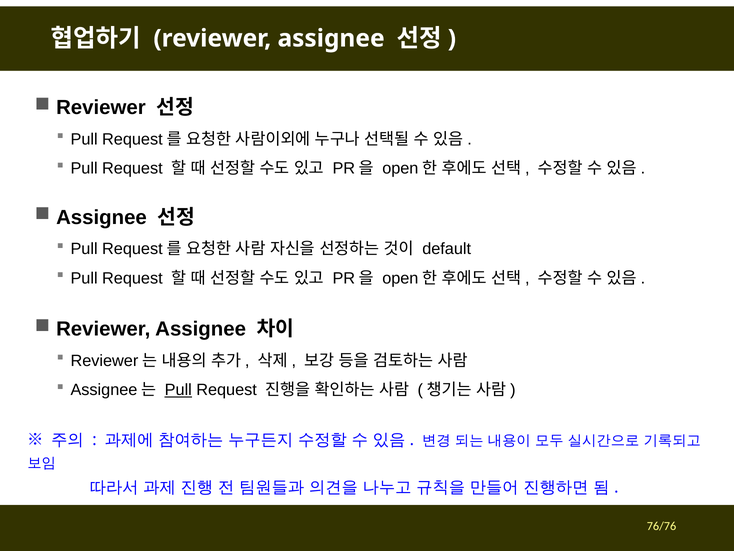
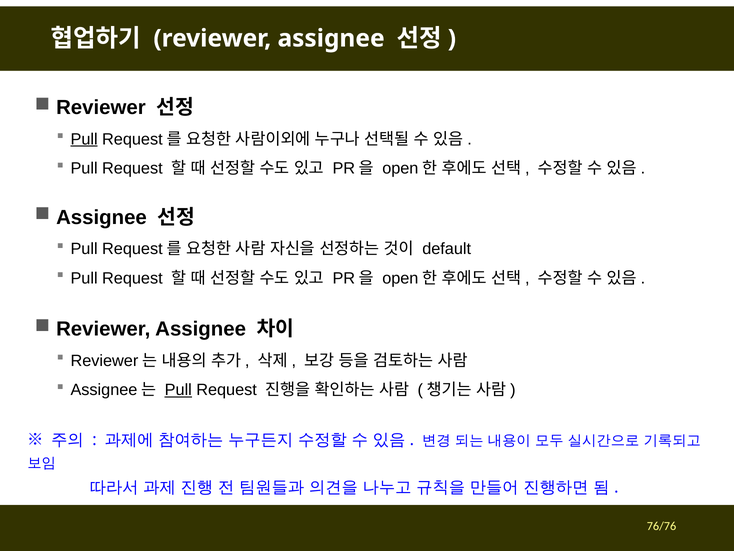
Pull at (84, 139) underline: none -> present
